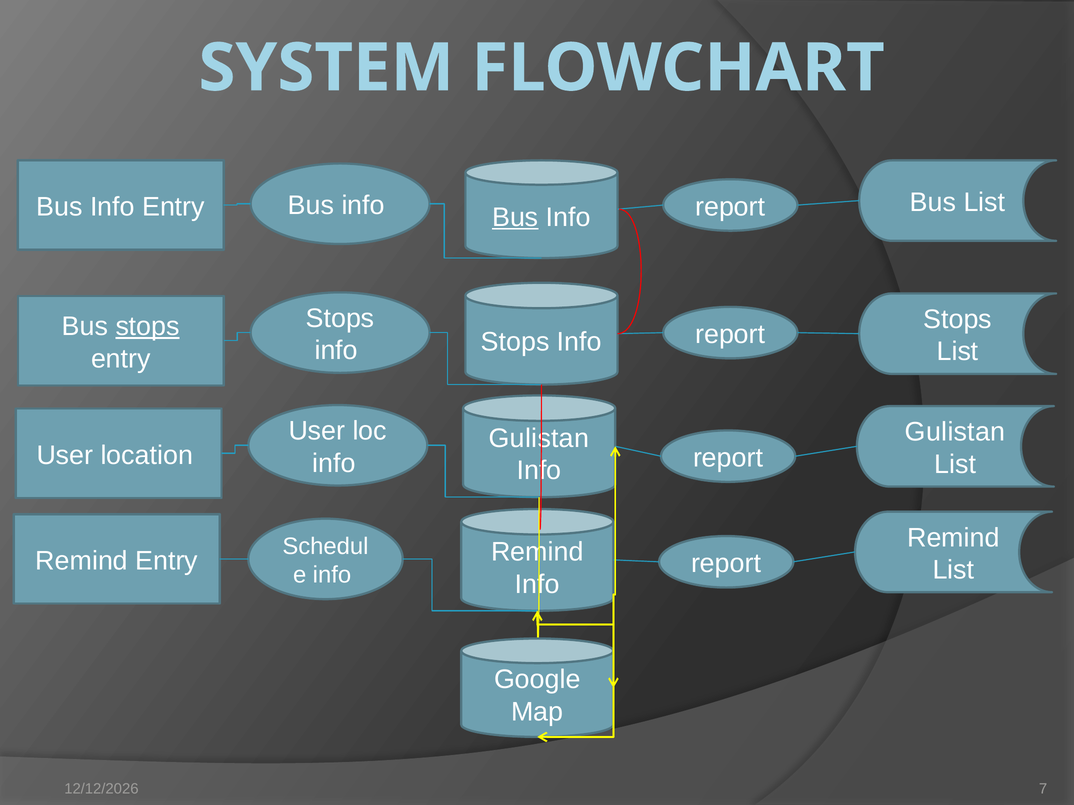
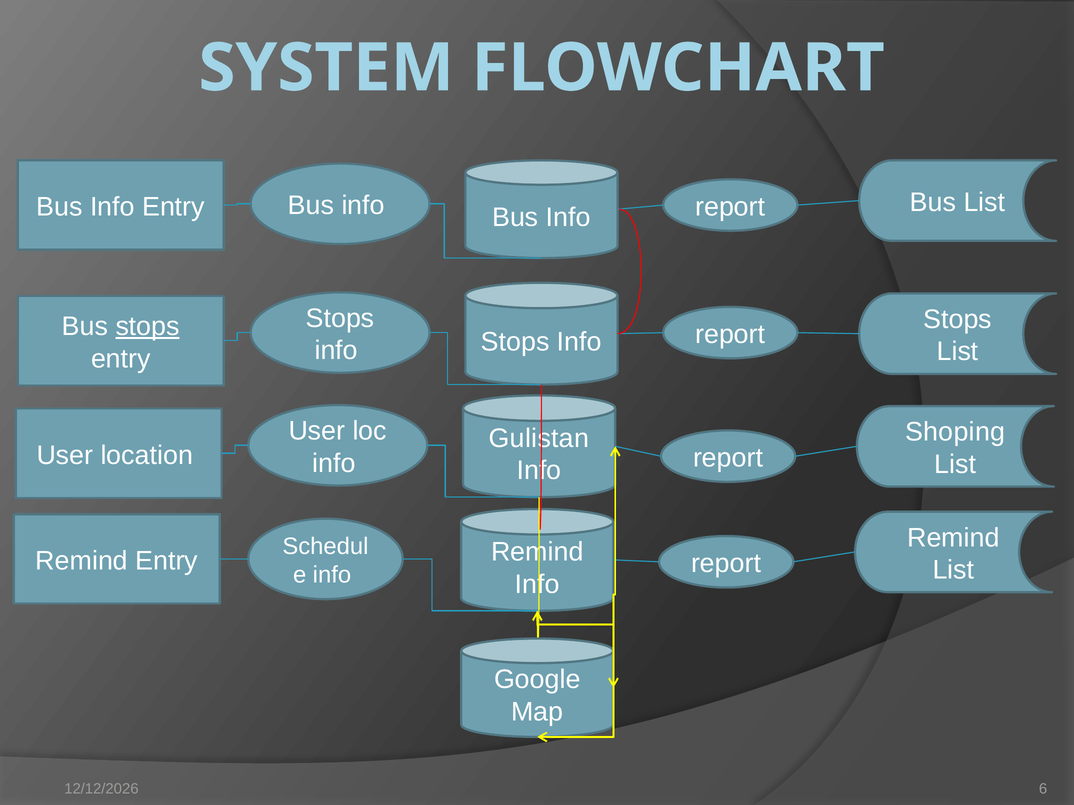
Bus at (515, 217) underline: present -> none
Gulistan at (955, 432): Gulistan -> Shoping
7: 7 -> 6
